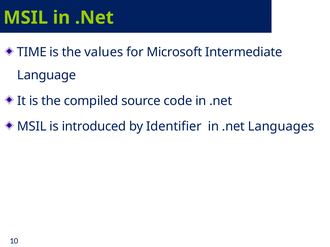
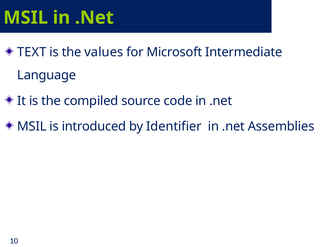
TIME: TIME -> TEXT
Languages: Languages -> Assemblies
